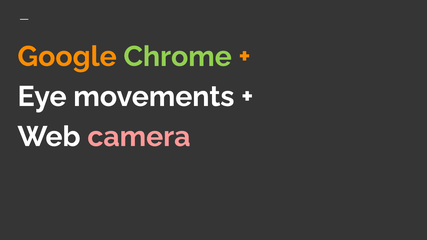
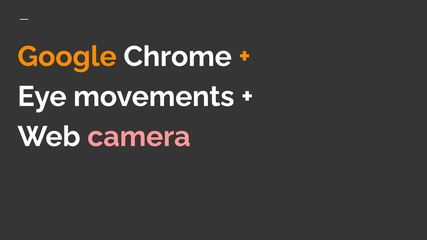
Chrome colour: light green -> white
